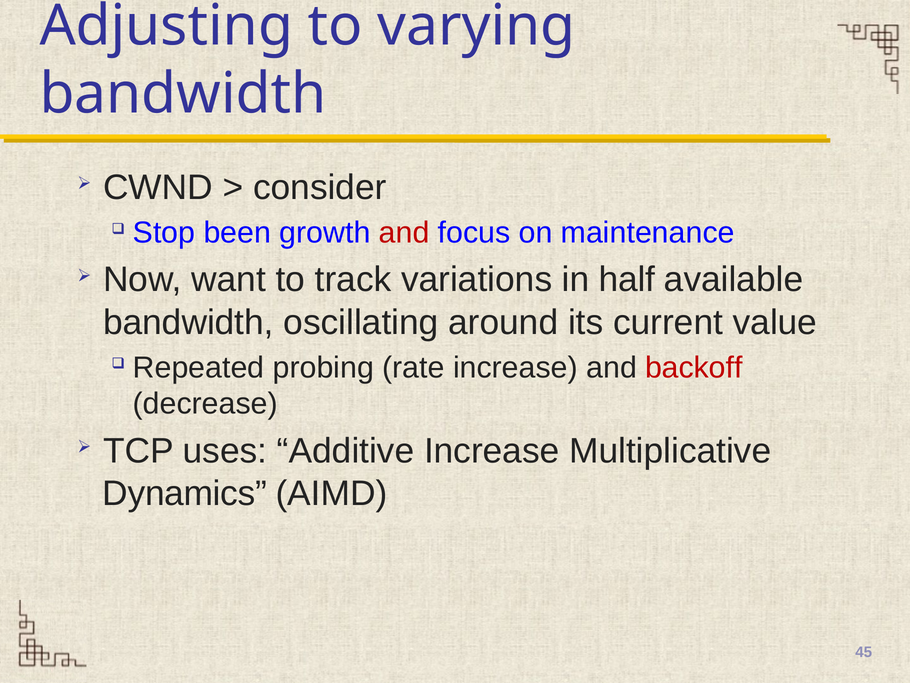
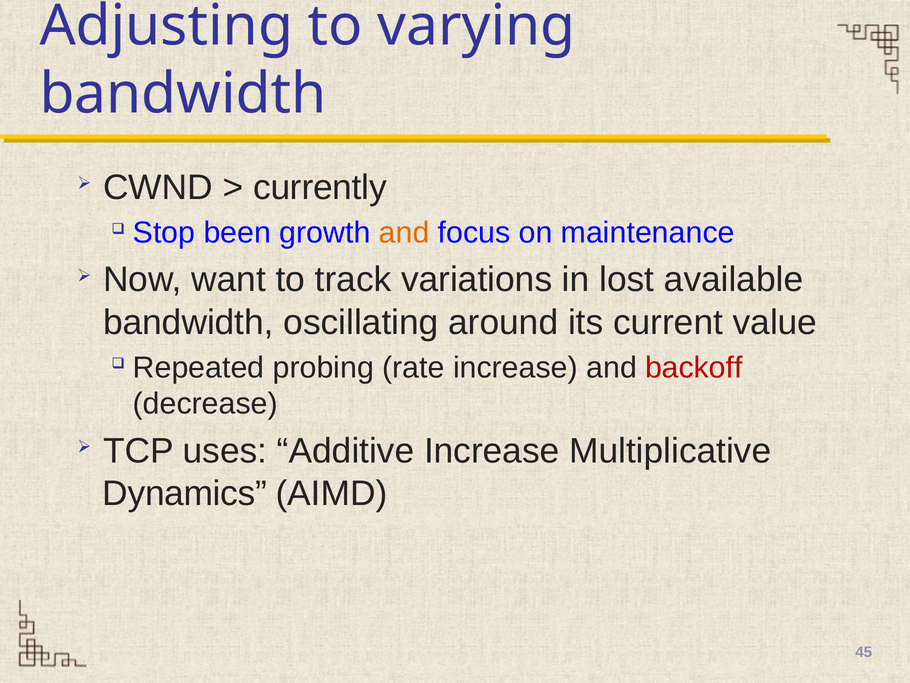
consider: consider -> currently
and at (404, 233) colour: red -> orange
half: half -> lost
